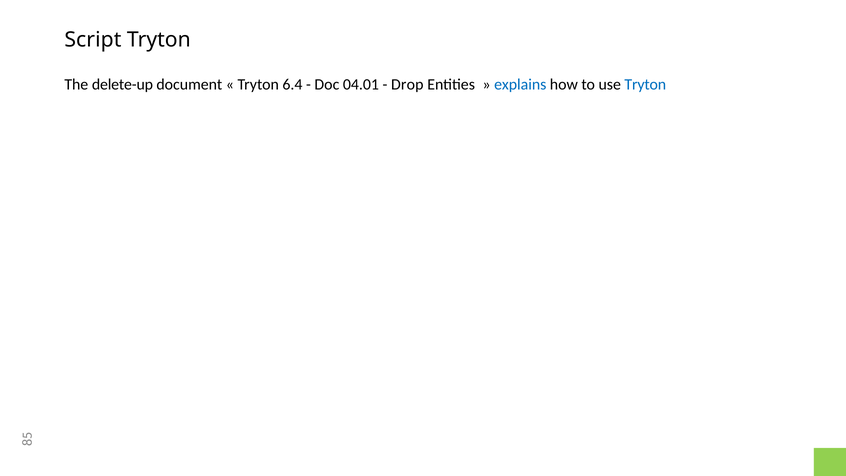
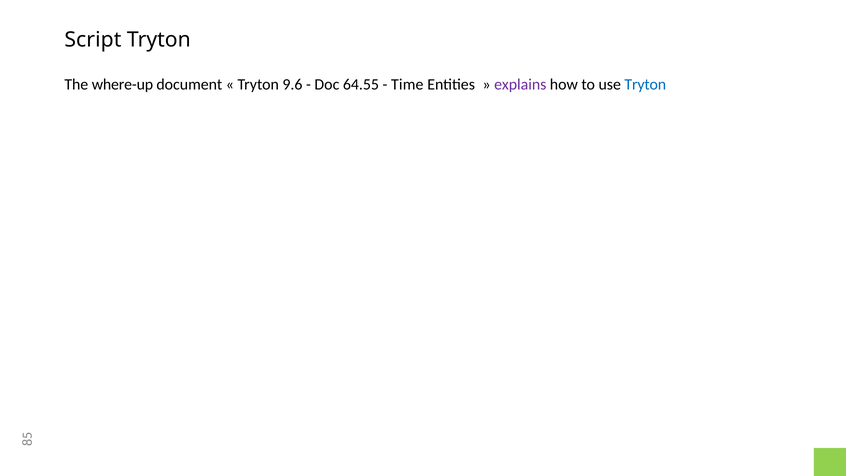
delete-up: delete-up -> where-up
6.4: 6.4 -> 9.6
04.01: 04.01 -> 64.55
Drop: Drop -> Time
explains colour: blue -> purple
